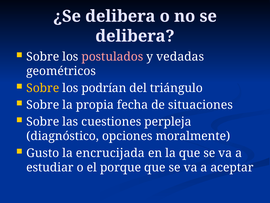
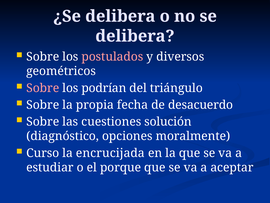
vedadas: vedadas -> diversos
Sobre at (43, 88) colour: yellow -> pink
situaciones: situaciones -> desacuerdo
perpleja: perpleja -> solución
Gusto: Gusto -> Curso
